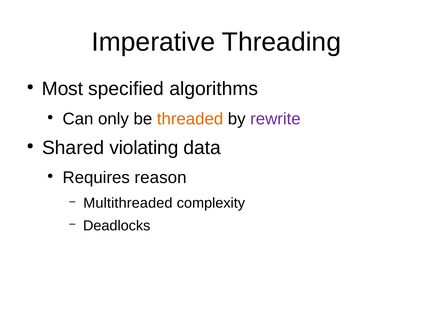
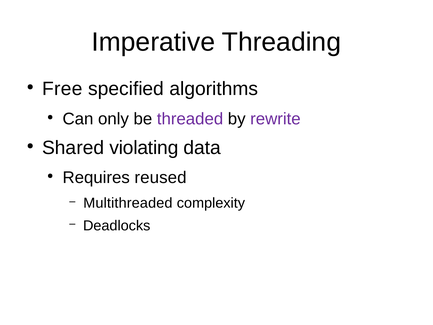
Most: Most -> Free
threaded colour: orange -> purple
reason: reason -> reused
